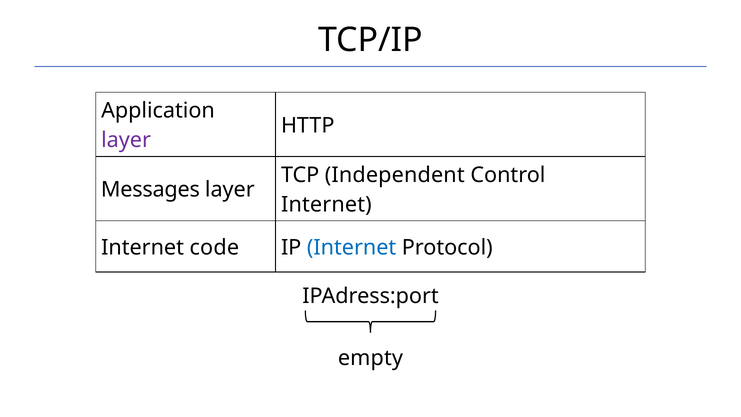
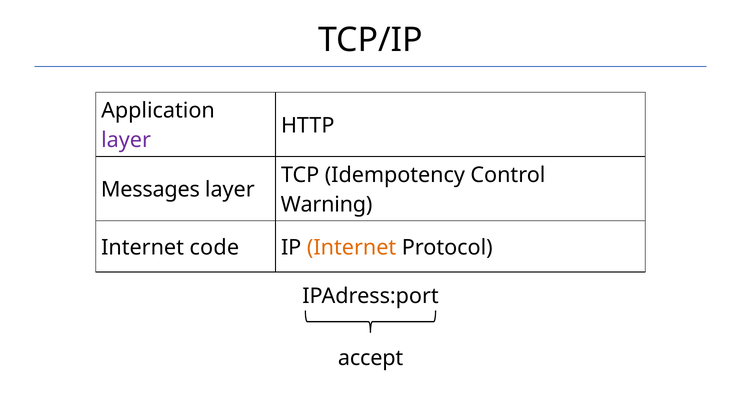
Independent: Independent -> Idempotency
Internet at (326, 204): Internet -> Warning
Internet at (352, 248) colour: blue -> orange
empty: empty -> accept
